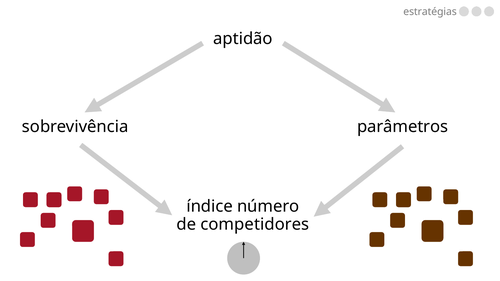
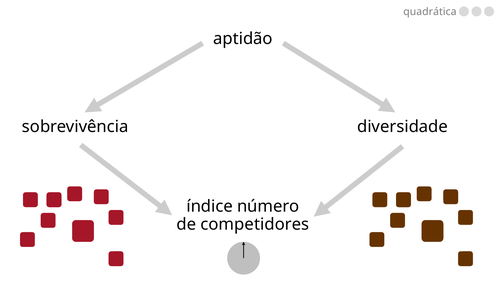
estratégias: estratégias -> quadrática
parâmetros: parâmetros -> diversidade
